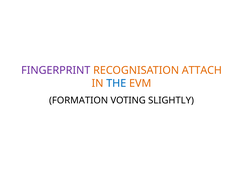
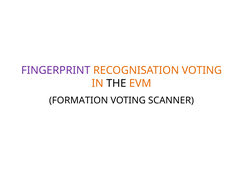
RECOGNISATION ATTACH: ATTACH -> VOTING
THE colour: blue -> black
SLIGHTLY: SLIGHTLY -> SCANNER
